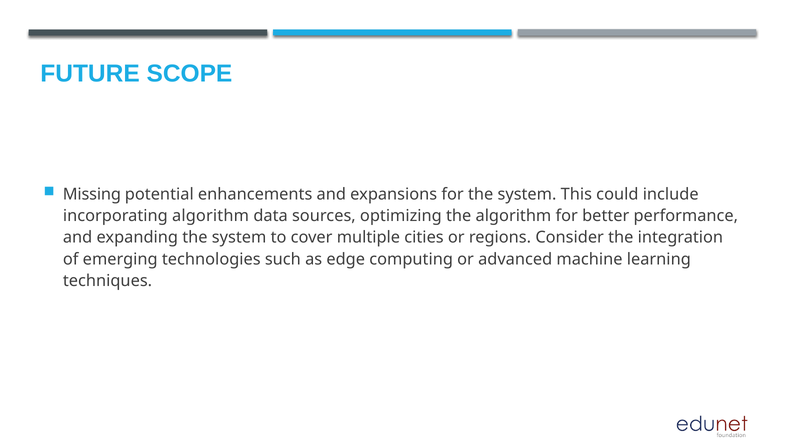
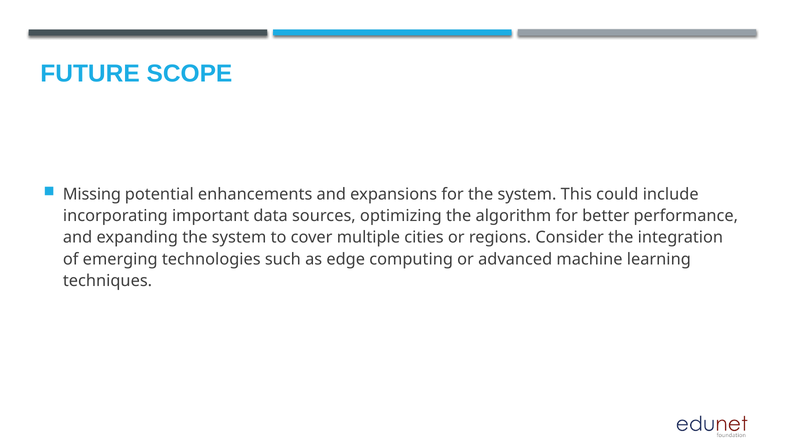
incorporating algorithm: algorithm -> important
